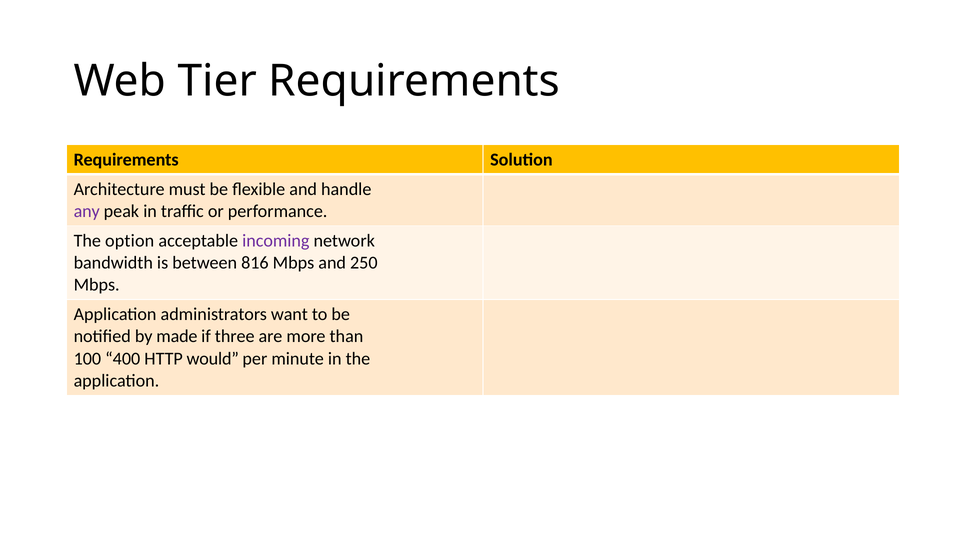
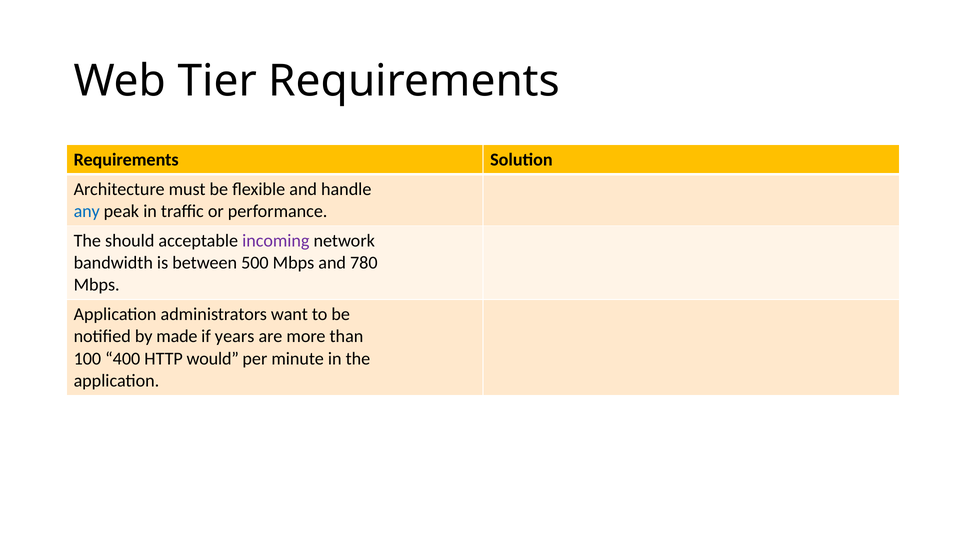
any colour: purple -> blue
option: option -> should
816: 816 -> 500
250: 250 -> 780
three: three -> years
